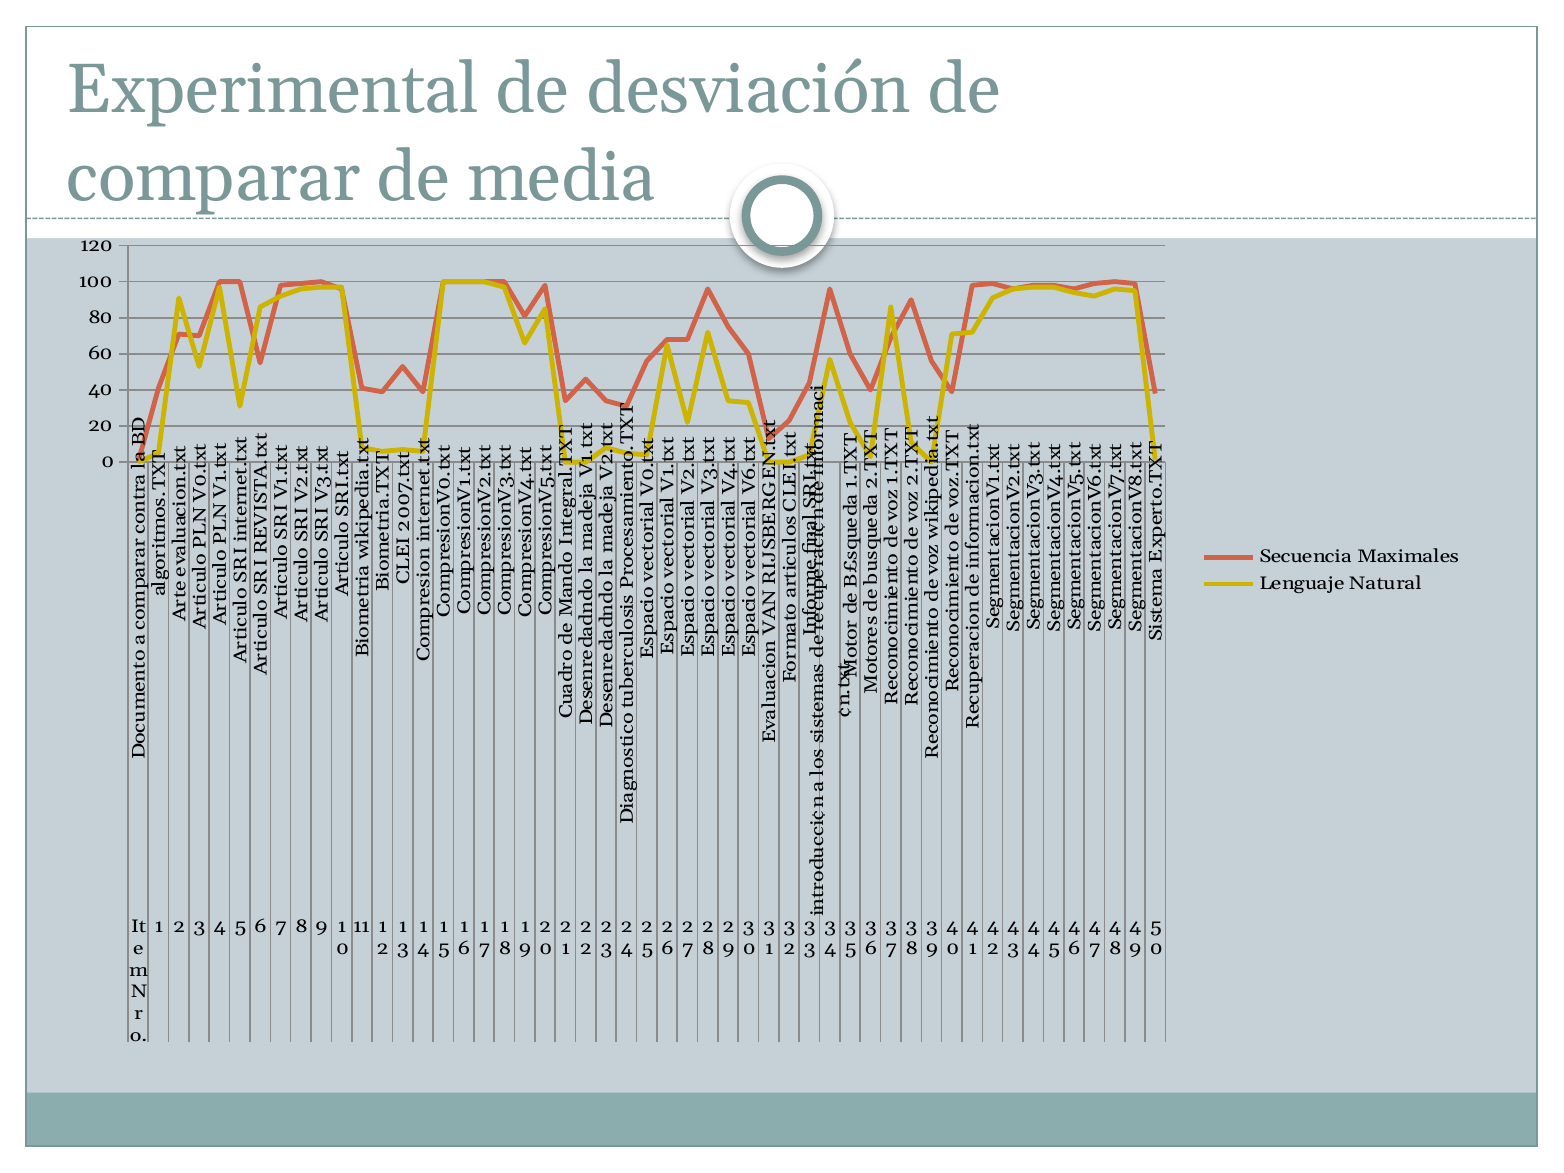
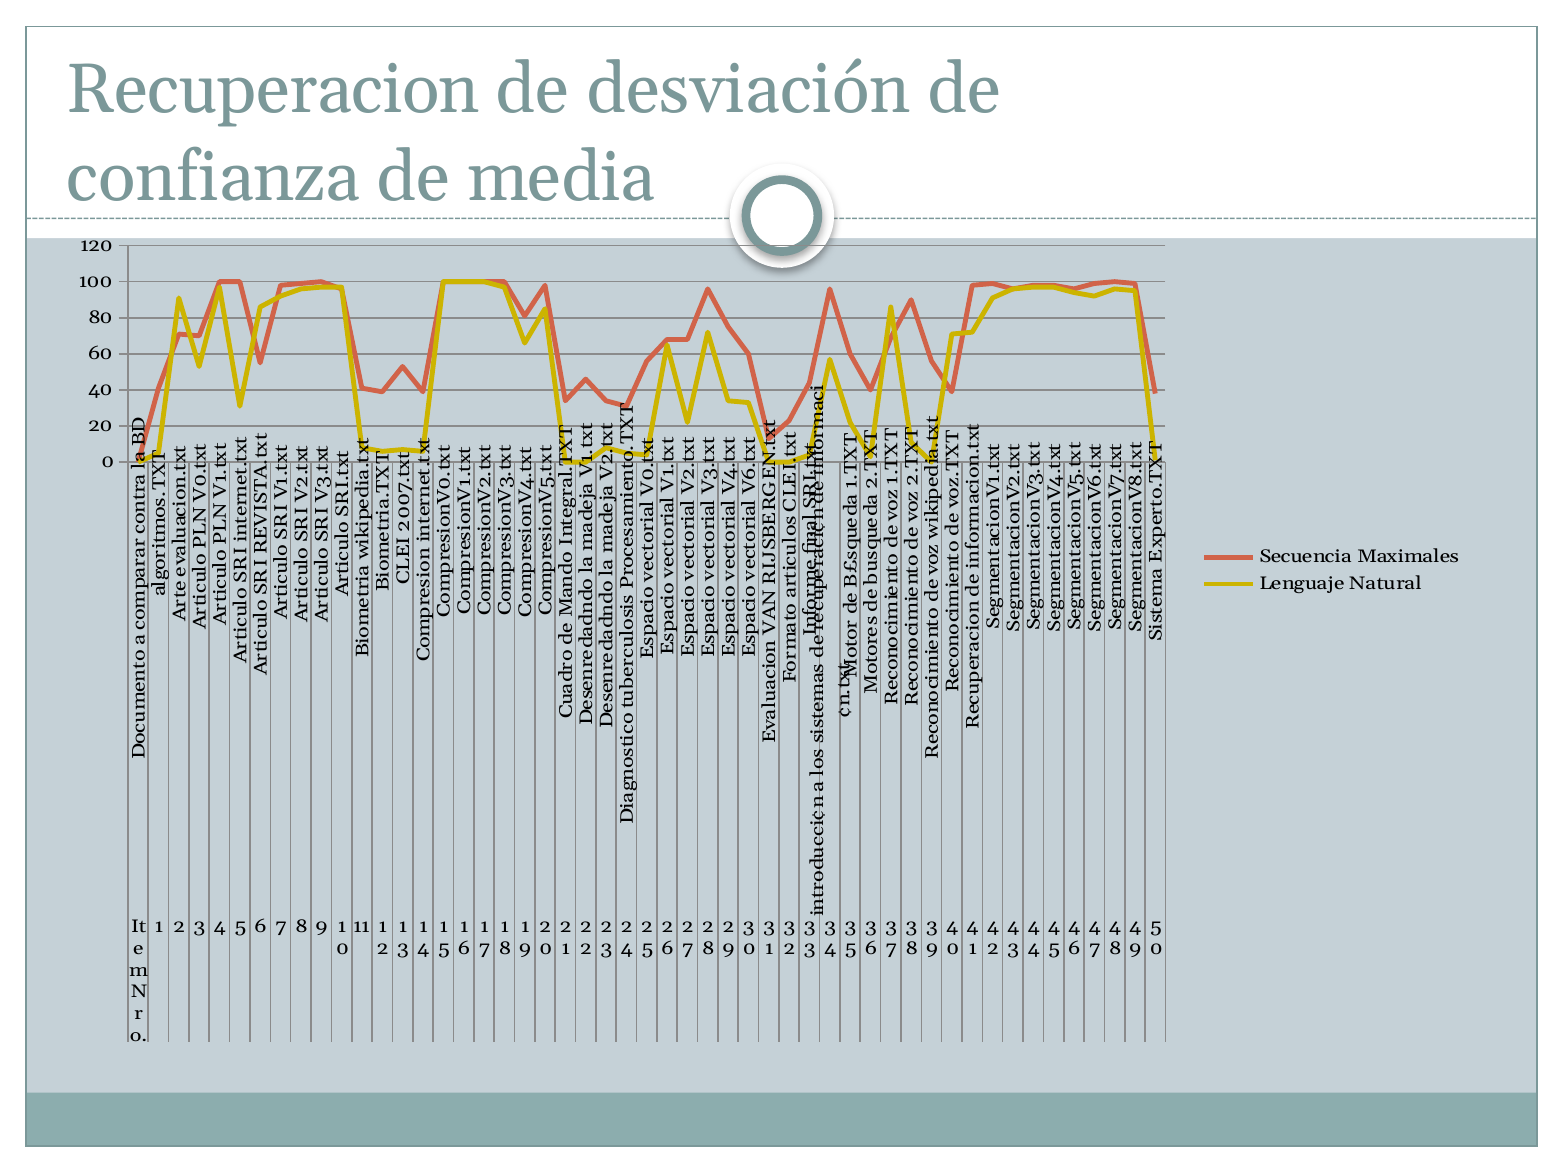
Experimental: Experimental -> Recuperacion
comparar: comparar -> confianza
